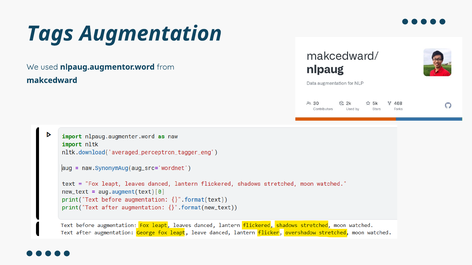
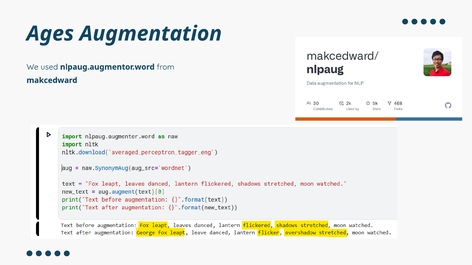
Tags: Tags -> Ages
